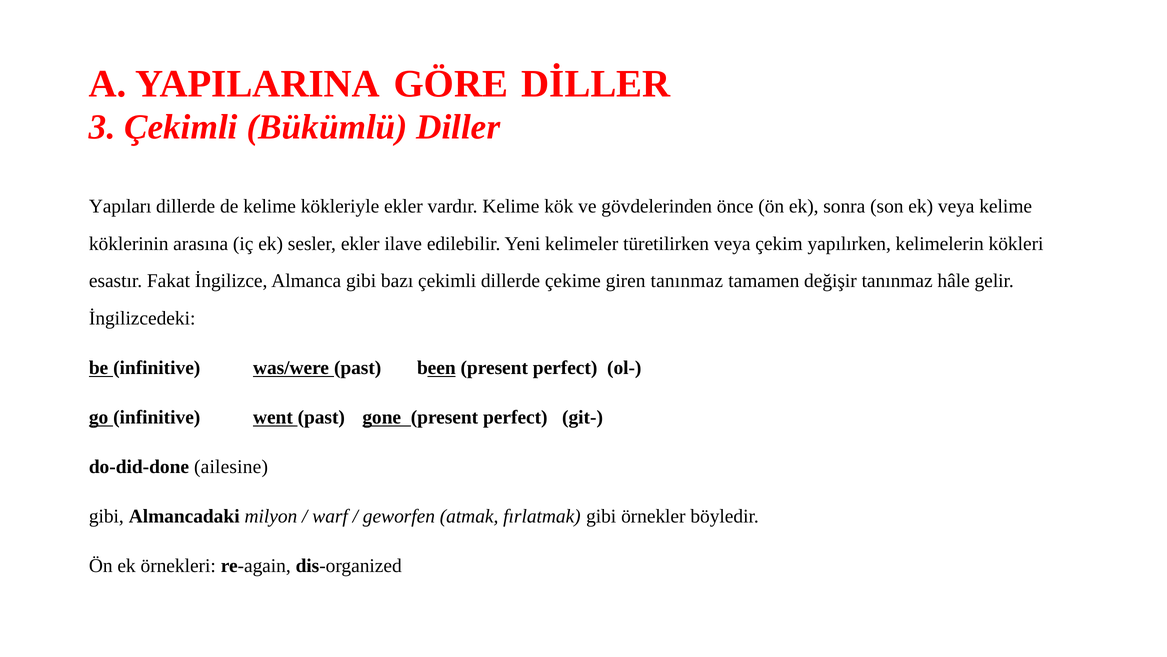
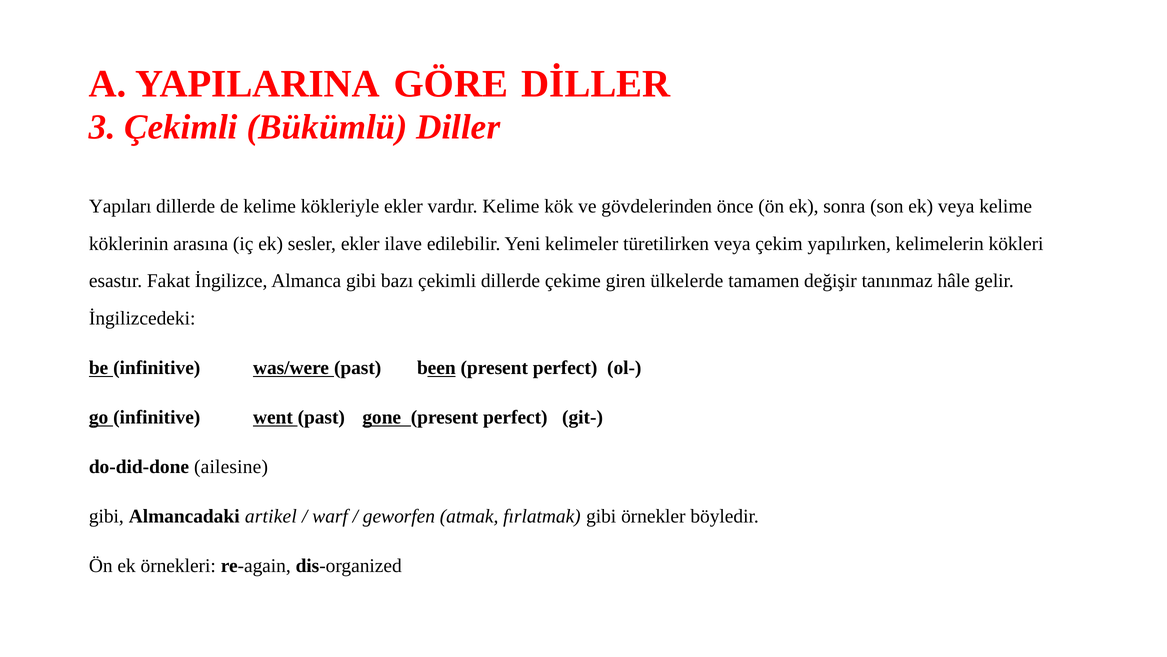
giren tanınmaz: tanınmaz -> ülkelerde
milyon: milyon -> artikel
